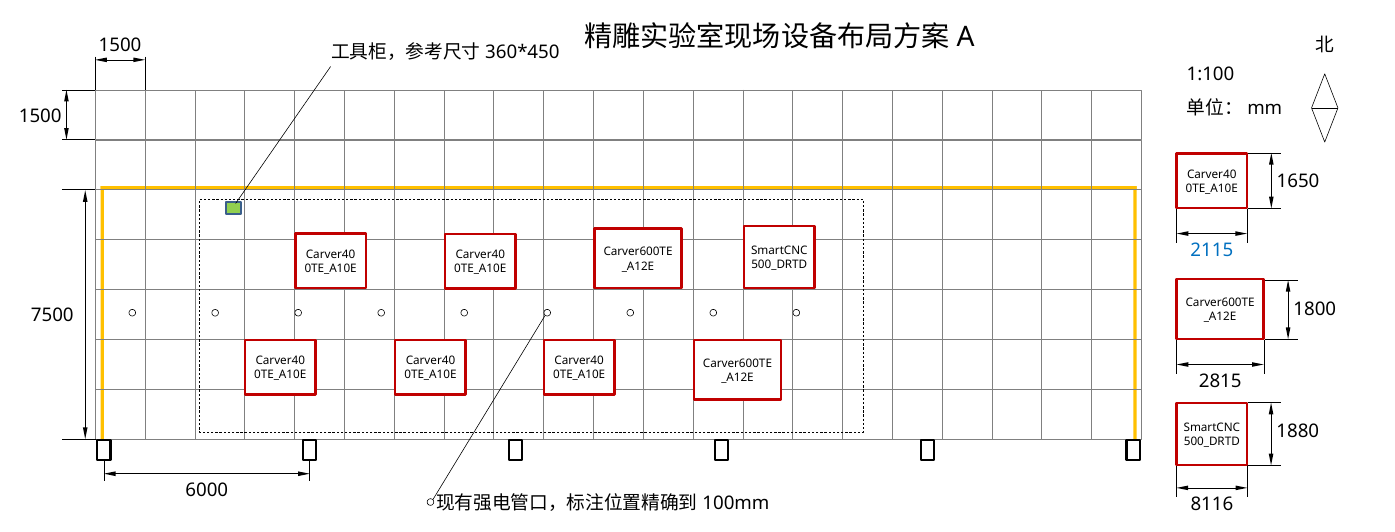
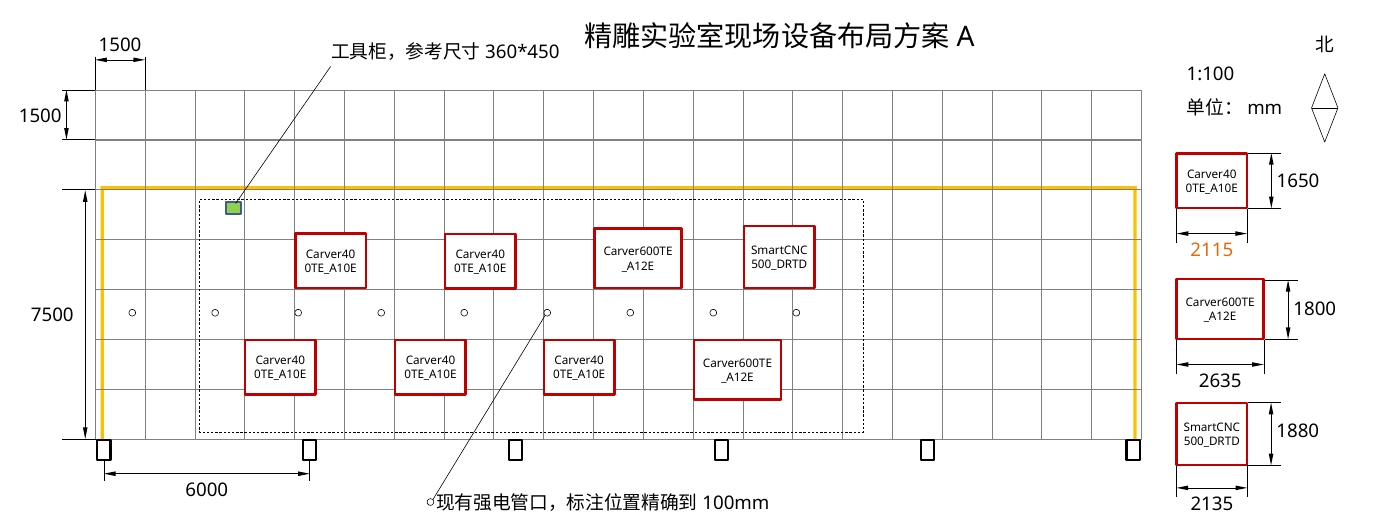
2115 colour: blue -> orange
2815: 2815 -> 2635
8116: 8116 -> 2135
